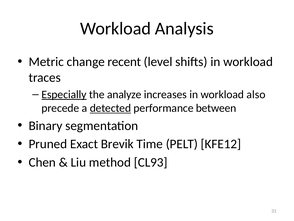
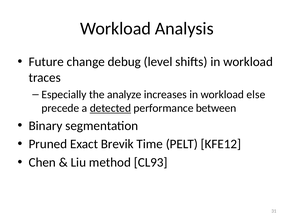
Metric: Metric -> Future
recent: recent -> debug
Especially underline: present -> none
also: also -> else
